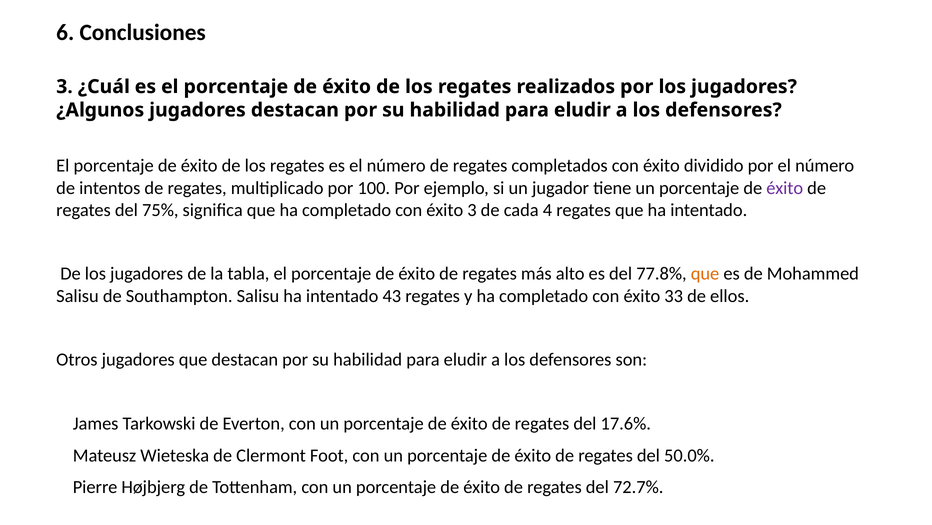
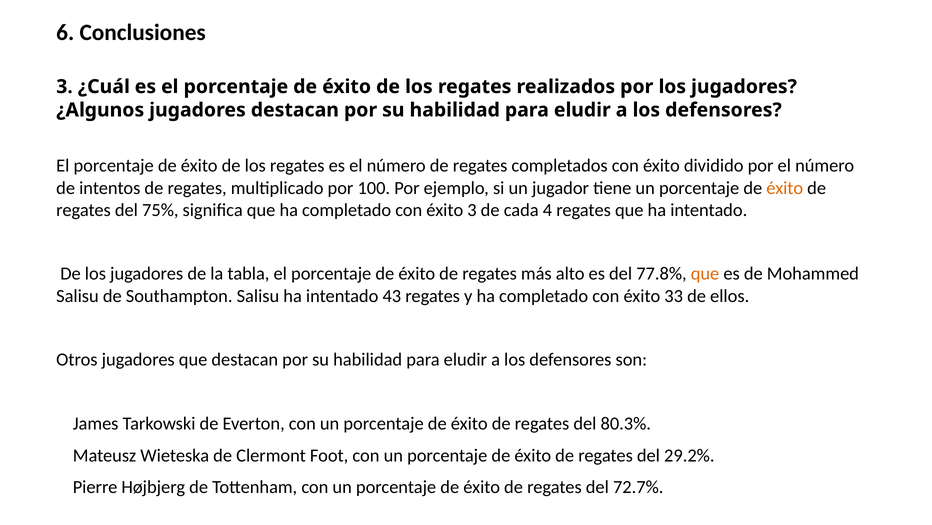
éxito at (785, 188) colour: purple -> orange
17.6%: 17.6% -> 80.3%
50.0%: 50.0% -> 29.2%
